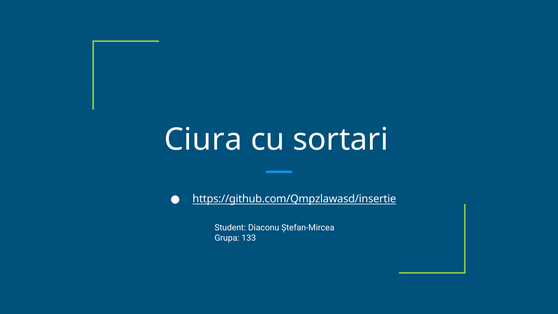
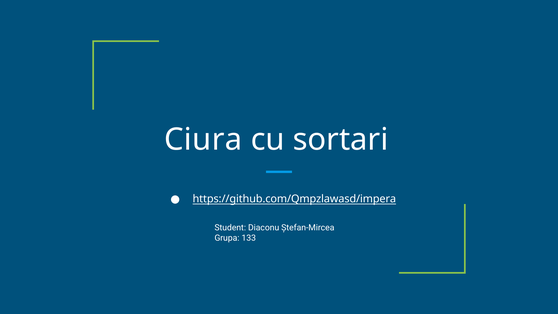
https://github.com/Qmpzlawasd/insertie: https://github.com/Qmpzlawasd/insertie -> https://github.com/Qmpzlawasd/impera
